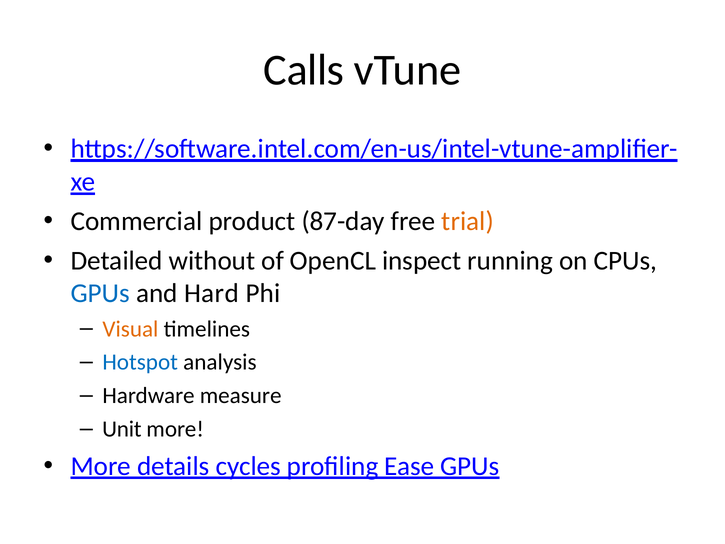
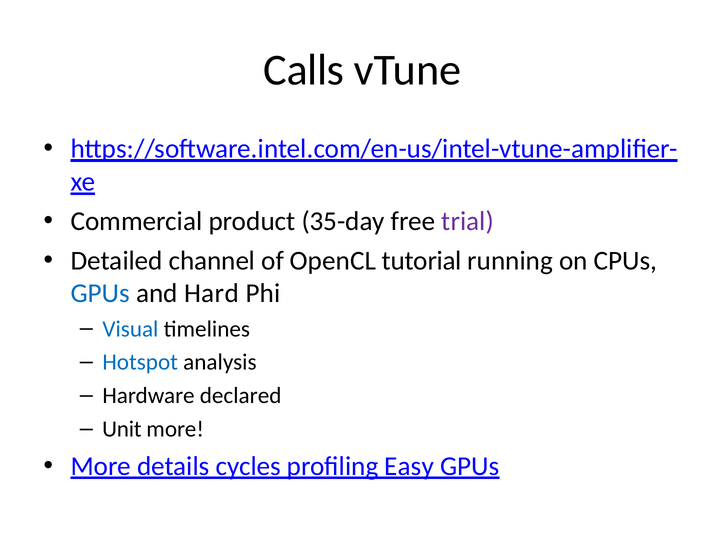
87-day: 87-day -> 35-day
trial colour: orange -> purple
without: without -> channel
inspect: inspect -> tutorial
Visual colour: orange -> blue
measure: measure -> declared
Ease: Ease -> Easy
